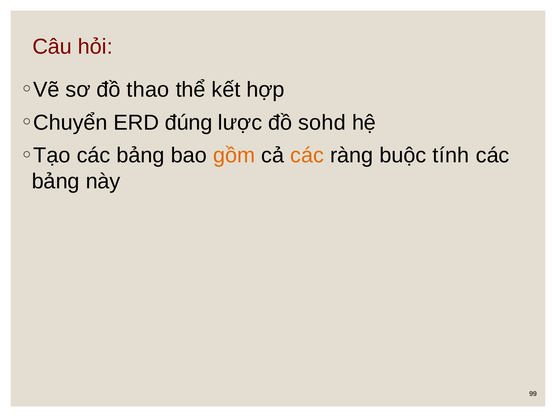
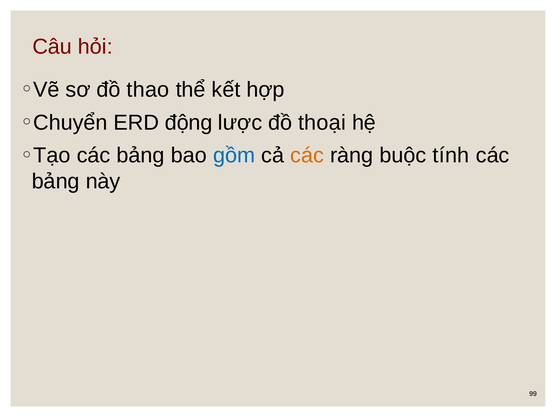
đúng: đúng -> động
sohd: sohd -> thoại
gồm colour: orange -> blue
